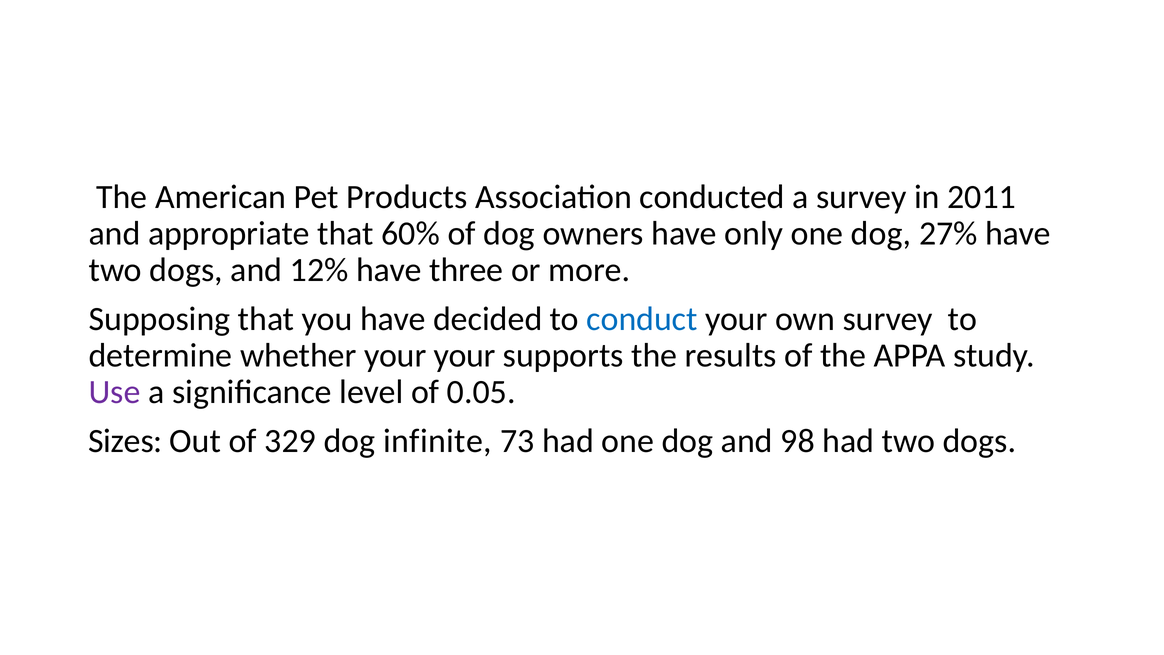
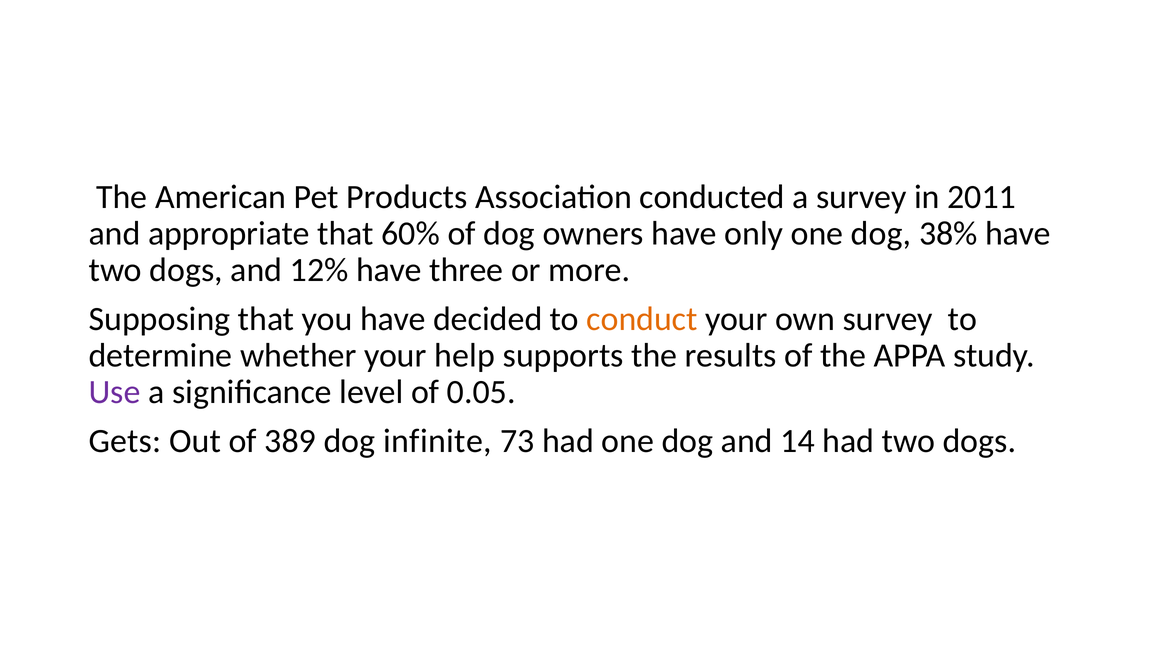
27%: 27% -> 38%
conduct colour: blue -> orange
your your: your -> help
Sizes: Sizes -> Gets
329: 329 -> 389
98: 98 -> 14
